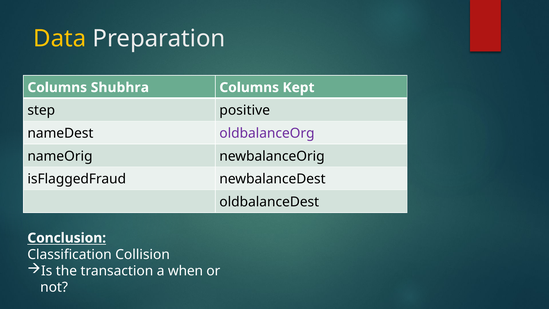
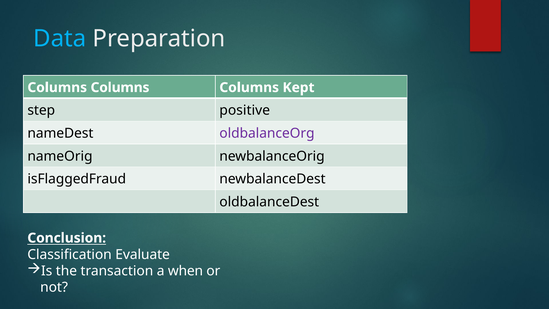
Data colour: yellow -> light blue
Shubhra at (120, 87): Shubhra -> Columns
Collision: Collision -> Evaluate
